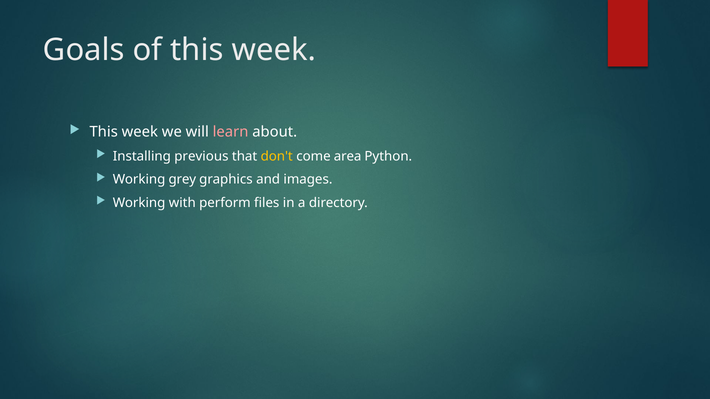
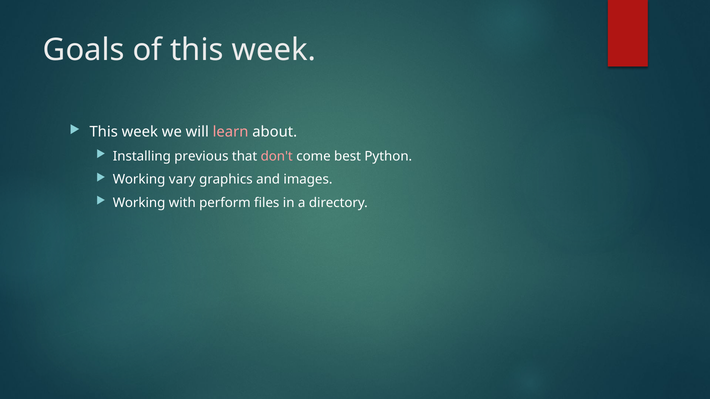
don't colour: yellow -> pink
area: area -> best
grey: grey -> vary
